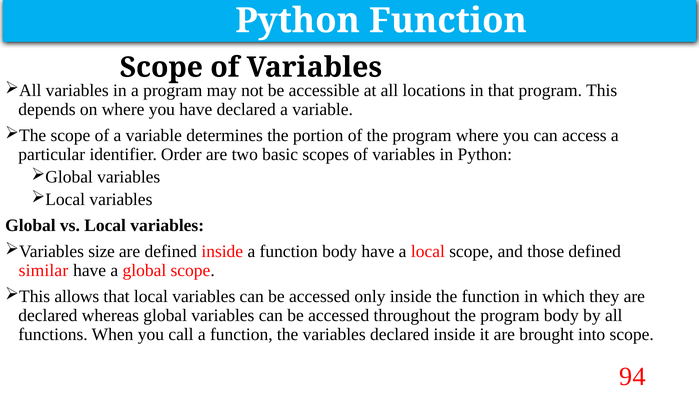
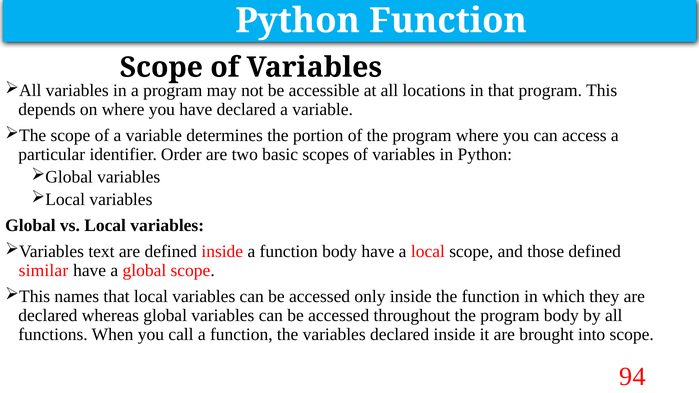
size: size -> text
allows: allows -> names
